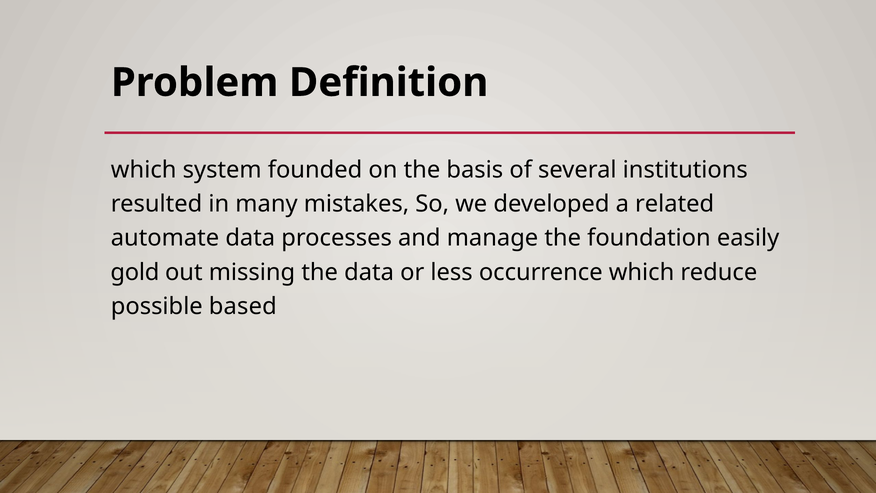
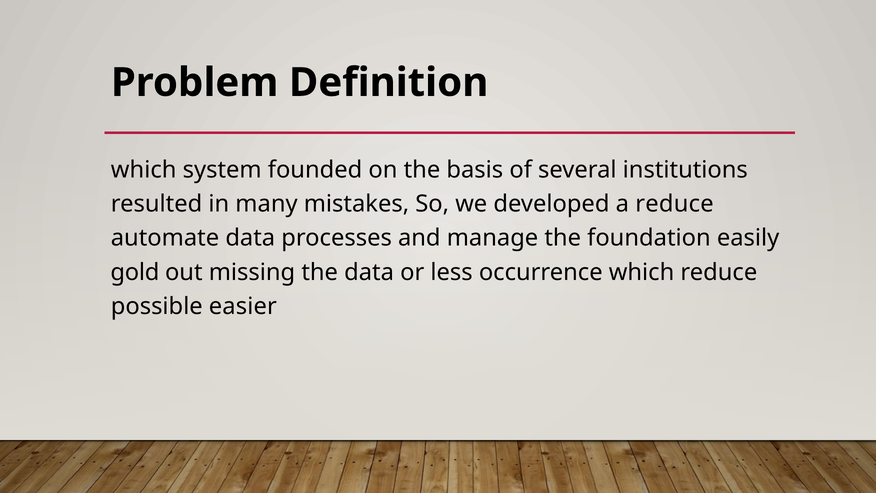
a related: related -> reduce
based: based -> easier
